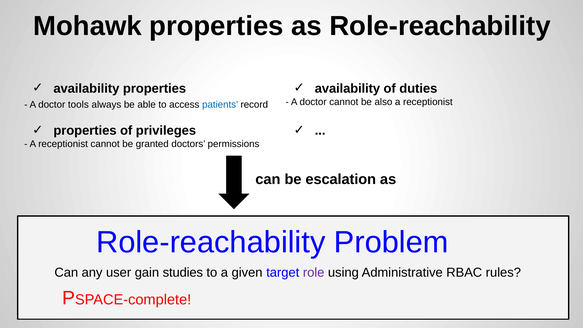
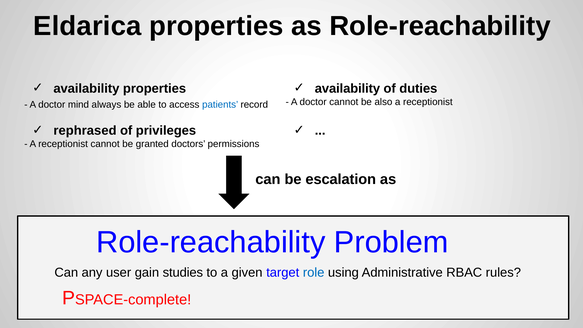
Mohawk: Mohawk -> Eldarica
tools: tools -> mind
properties at (85, 130): properties -> rephrased
role colour: purple -> blue
